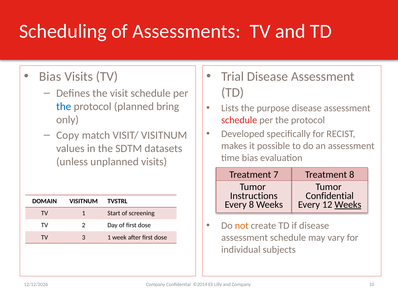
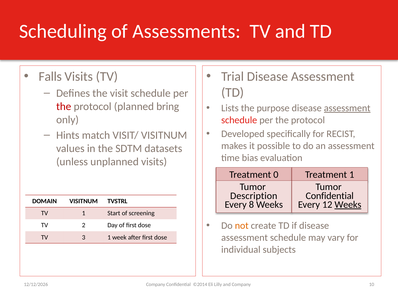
Bias at (50, 77): Bias -> Falls
the at (64, 107) colour: blue -> red
assessment at (347, 108) underline: none -> present
Copy: Copy -> Hints
7: 7 -> 0
Treatment 8: 8 -> 1
Instructions: Instructions -> Description
